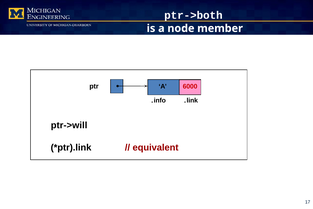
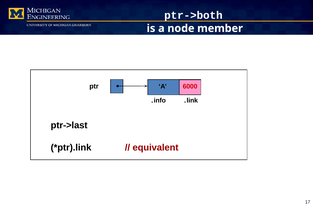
ptr->will: ptr->will -> ptr->last
